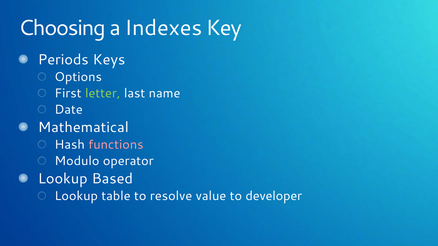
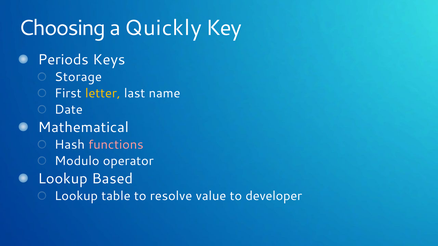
Indexes: Indexes -> Quickly
Options: Options -> Storage
letter colour: light green -> yellow
